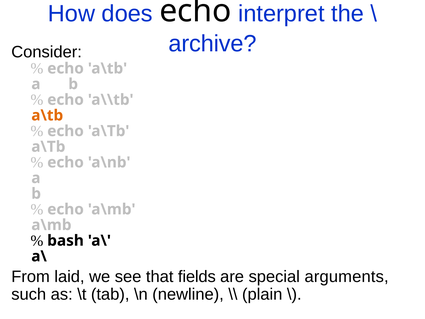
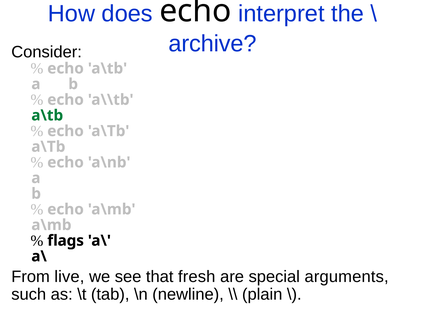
a\tb at (47, 115) colour: orange -> green
bash: bash -> flags
laid: laid -> live
fields: fields -> fresh
